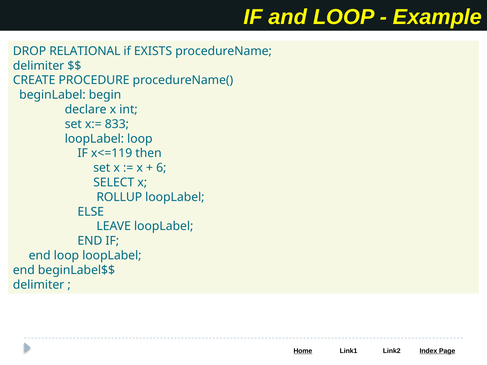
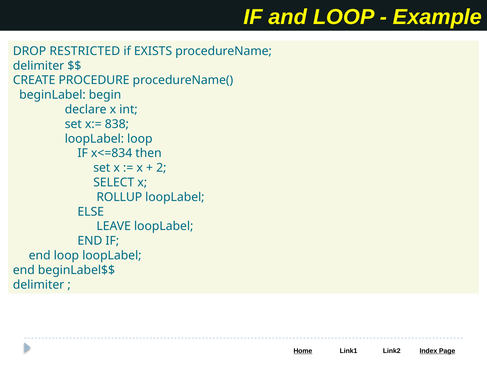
RELATIONAL: RELATIONAL -> RESTRICTED
833: 833 -> 838
x<=119: x<=119 -> x<=834
6: 6 -> 2
